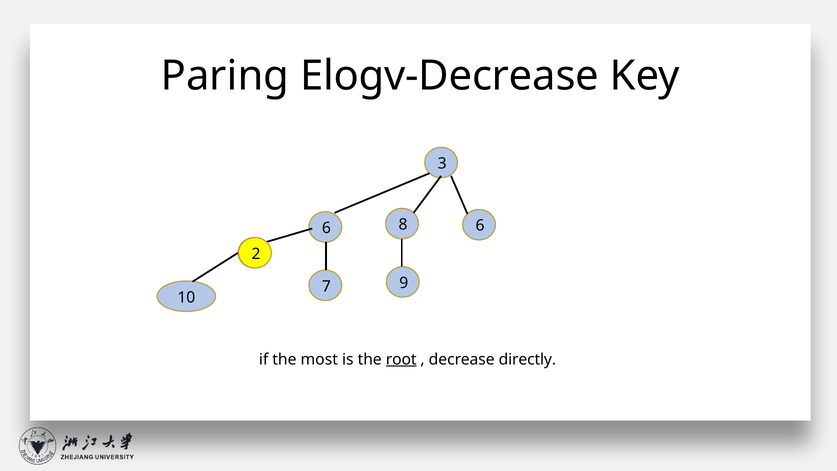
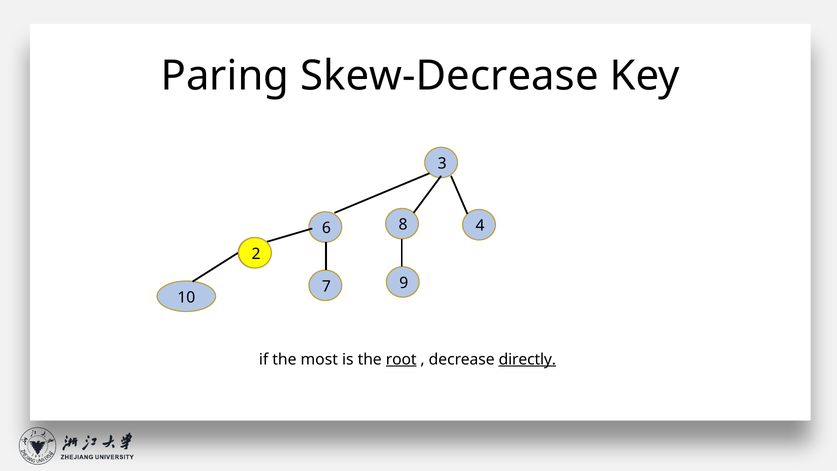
Elogv-Decrease: Elogv-Decrease -> Skew-Decrease
8 6: 6 -> 4
directly underline: none -> present
